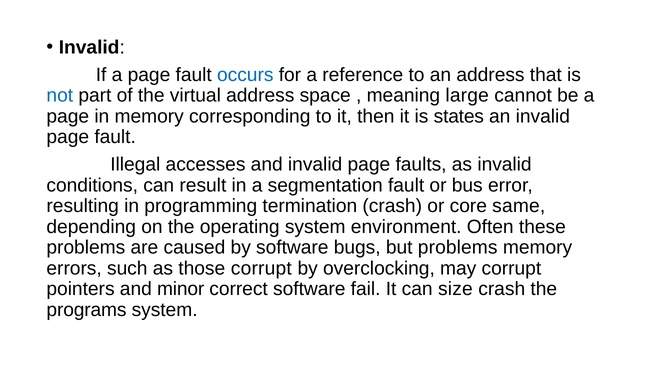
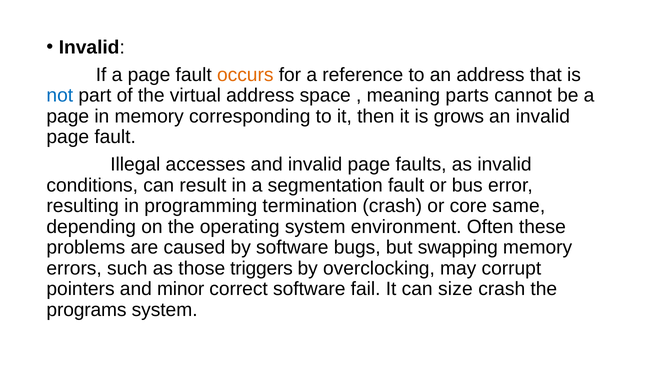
occurs colour: blue -> orange
large: large -> parts
states: states -> grows
but problems: problems -> swapping
those corrupt: corrupt -> triggers
